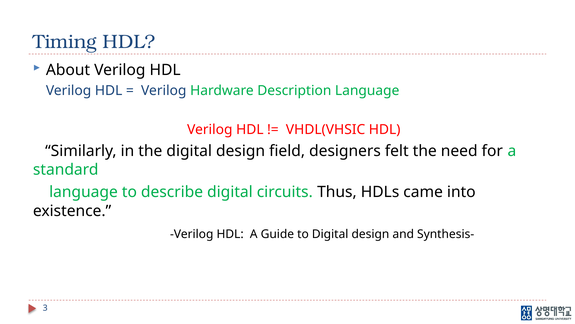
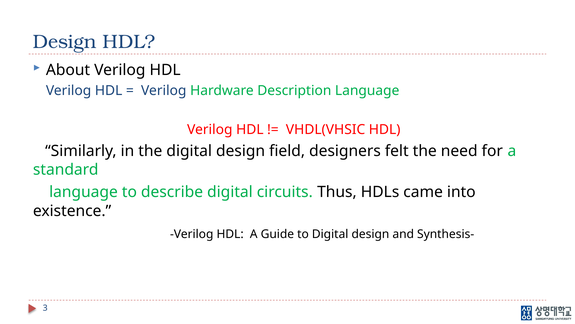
Timing at (65, 42): Timing -> Design
